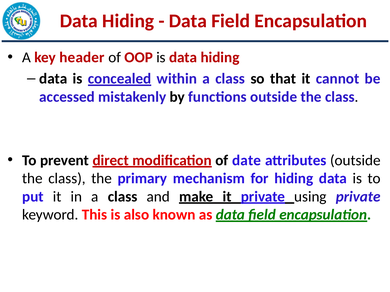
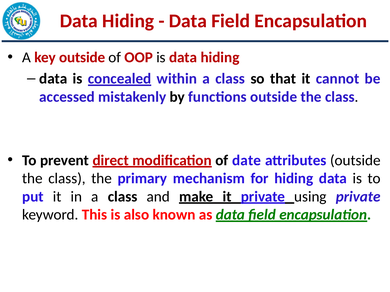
key header: header -> outside
